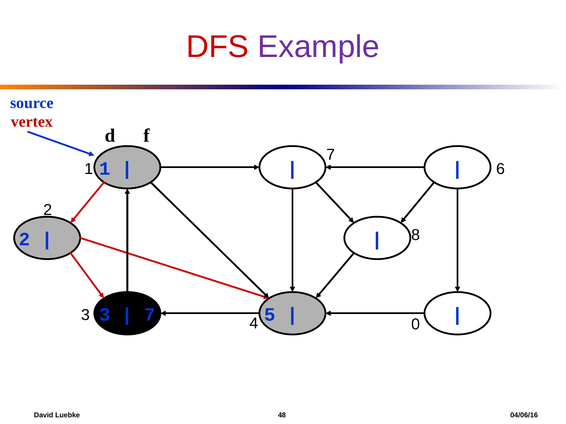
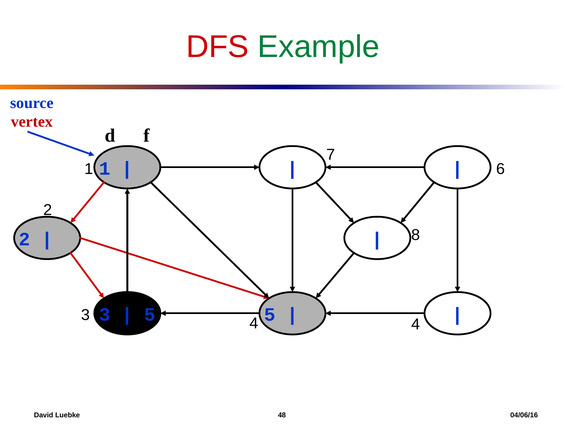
Example colour: purple -> green
7 at (150, 315): 7 -> 5
4 0: 0 -> 4
